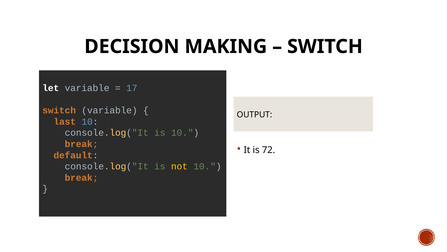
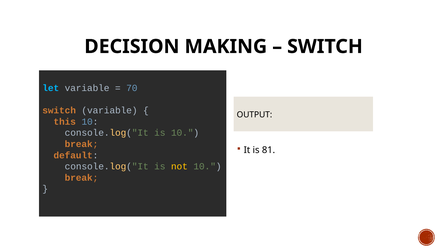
let colour: white -> light blue
17: 17 -> 70
last: last -> this
72: 72 -> 81
